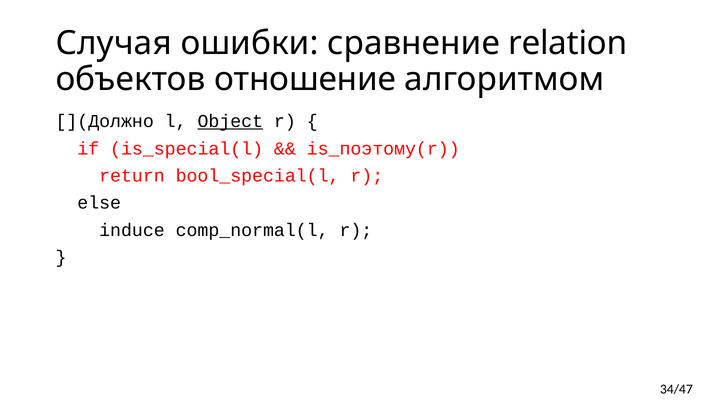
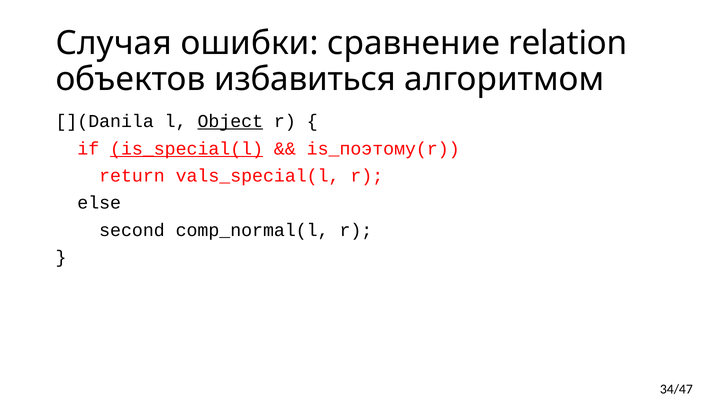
отношение: отношение -> избавиться
](Должно: ](Должно -> ](Danila
is_special(l underline: none -> present
bool_special(l: bool_special(l -> vals_special(l
induce: induce -> second
